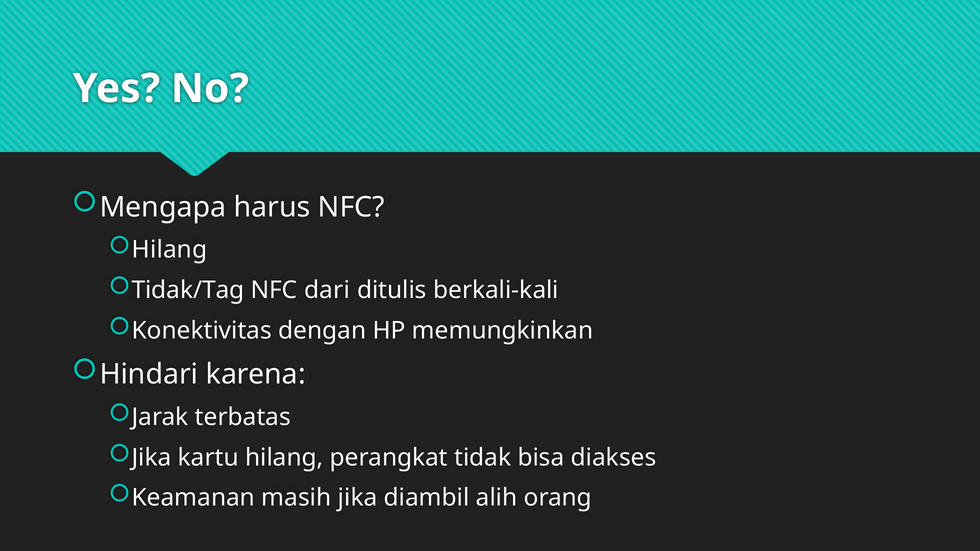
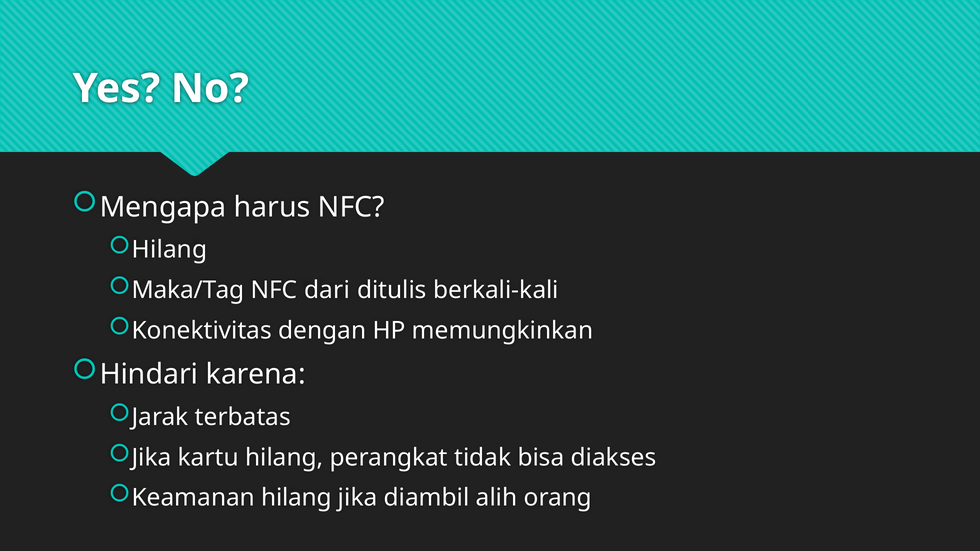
Tidak/Tag: Tidak/Tag -> Maka/Tag
Keamanan masih: masih -> hilang
